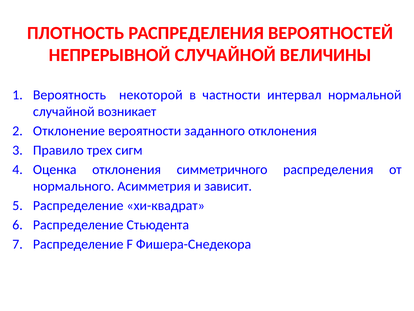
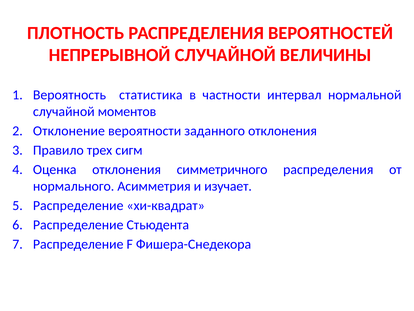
некоторой: некоторой -> статистика
возникает: возникает -> моментов
зависит: зависит -> изучает
